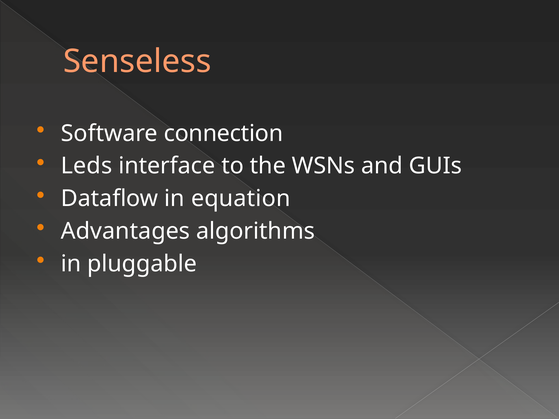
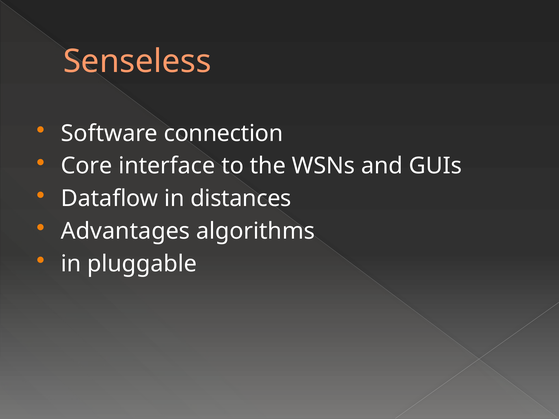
Leds: Leds -> Core
equation: equation -> distances
